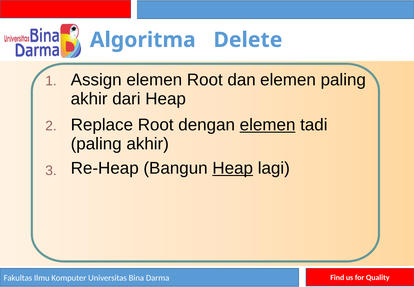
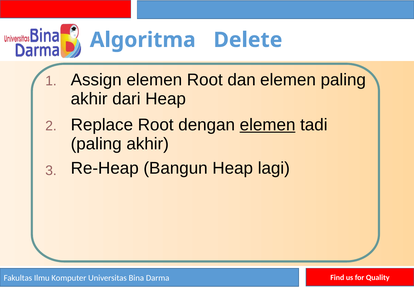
Heap at (233, 168) underline: present -> none
